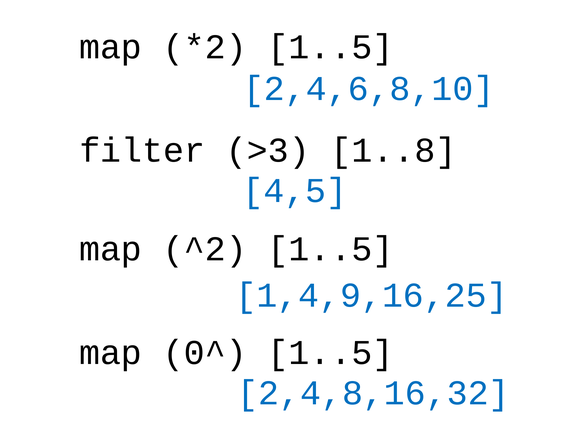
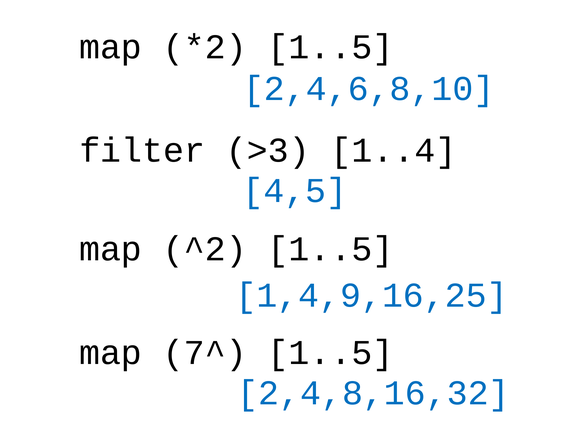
1..8: 1..8 -> 1..4
0^: 0^ -> 7^
